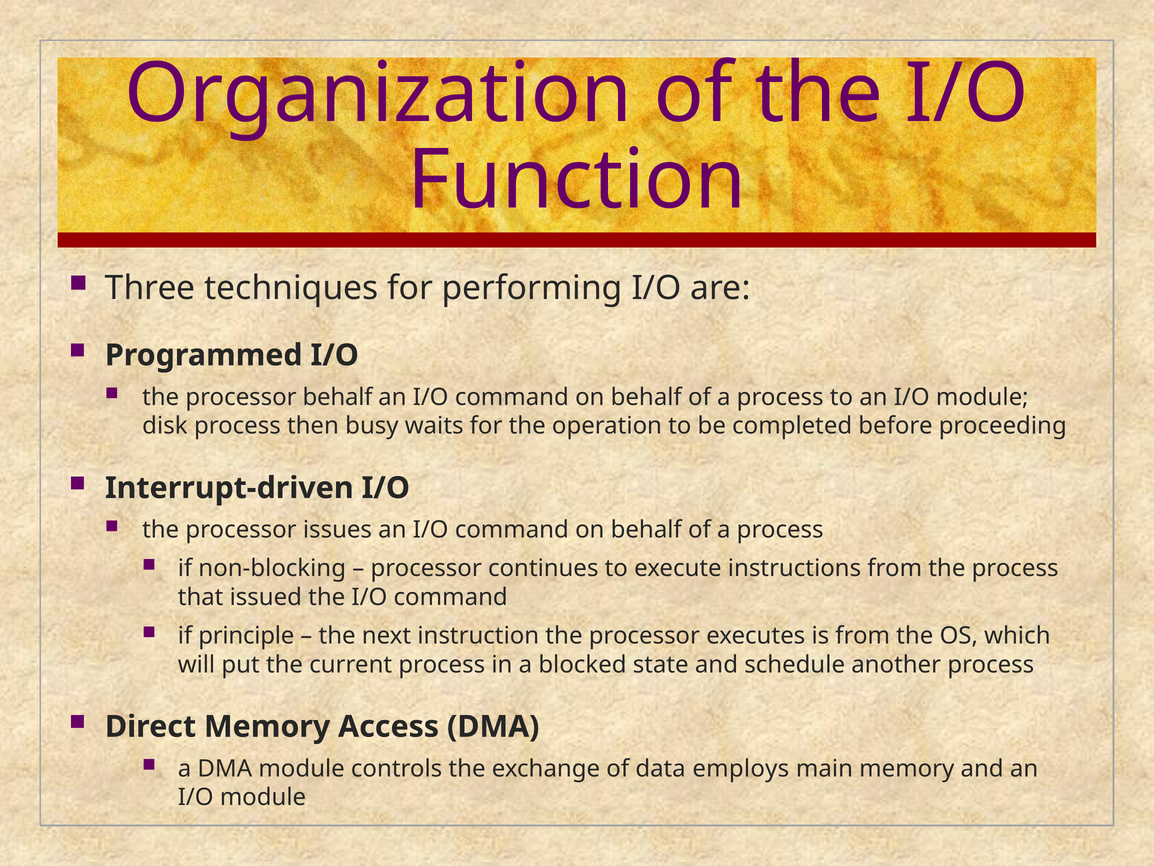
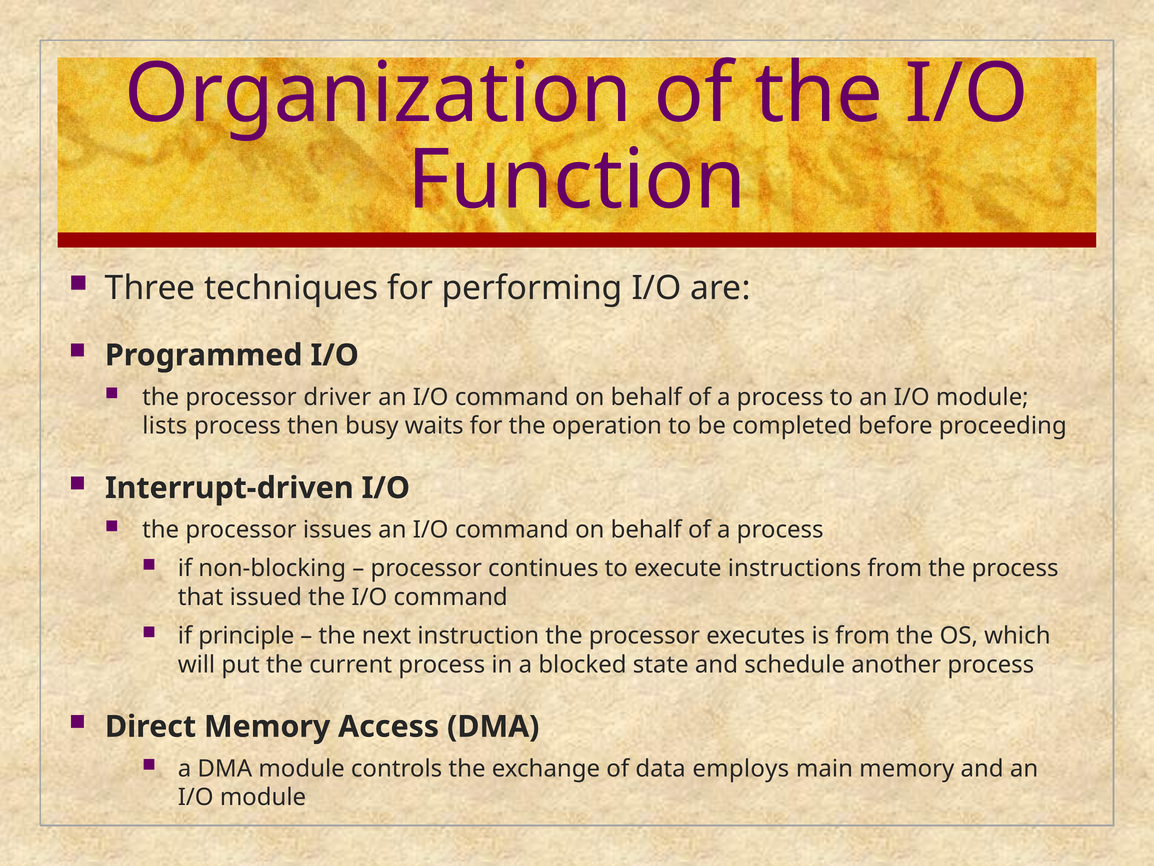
processor behalf: behalf -> driver
disk: disk -> lists
